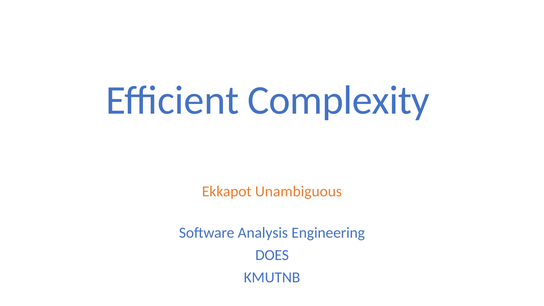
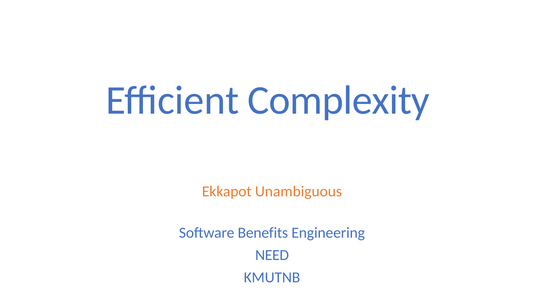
Analysis: Analysis -> Benefits
DOES: DOES -> NEED
